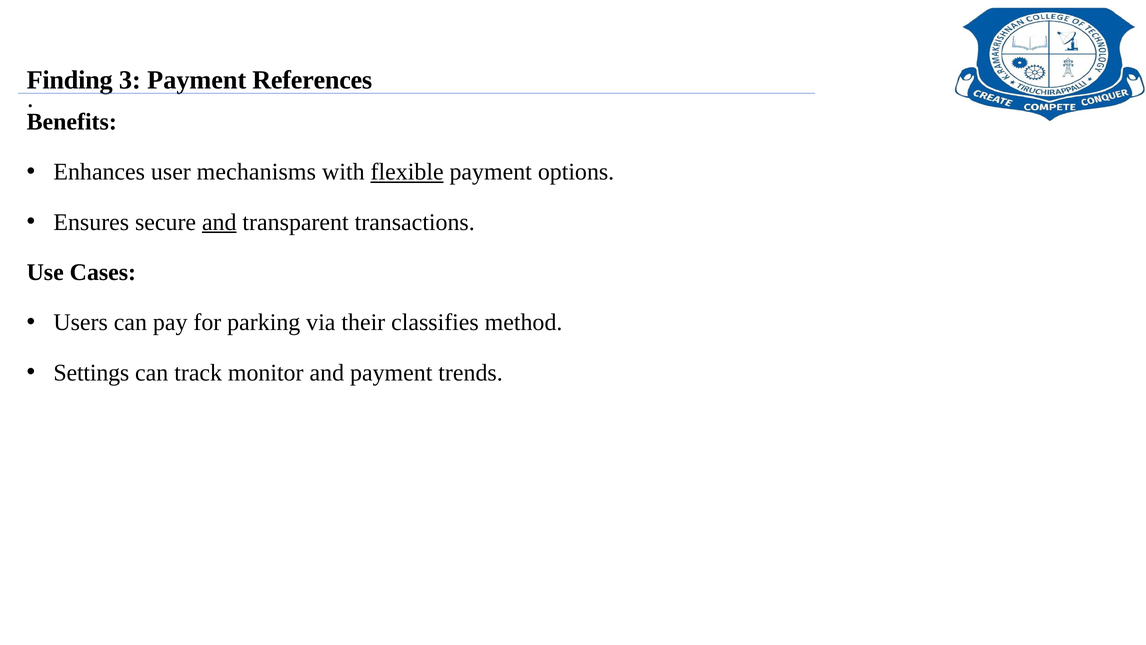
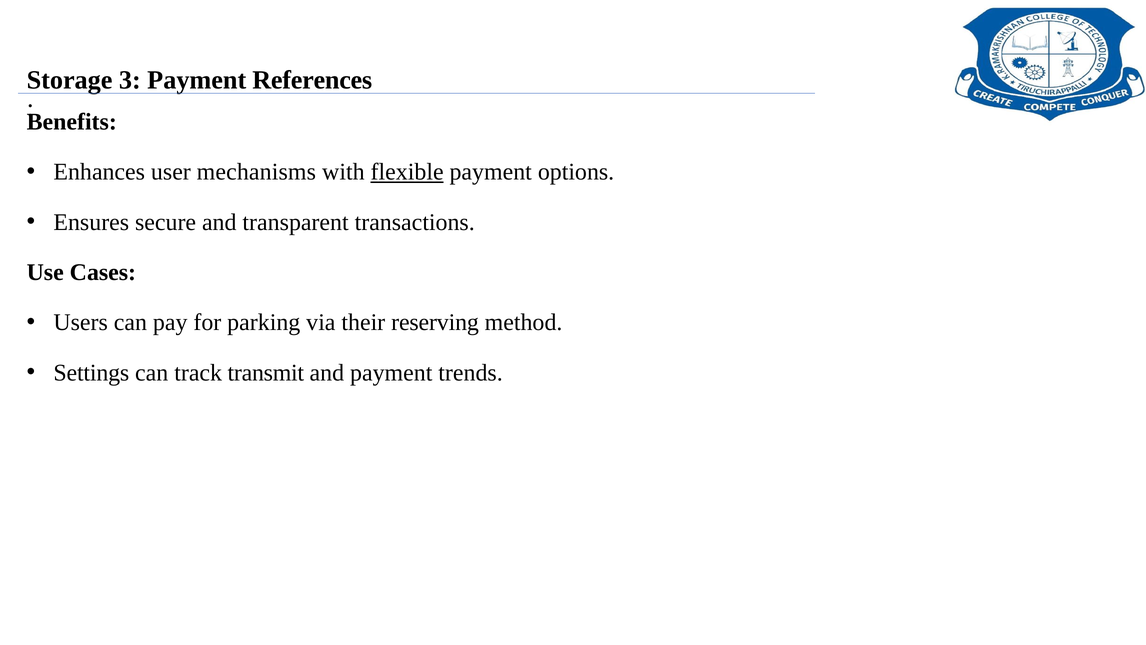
Finding: Finding -> Storage
and at (219, 222) underline: present -> none
classifies: classifies -> reserving
monitor: monitor -> transmit
